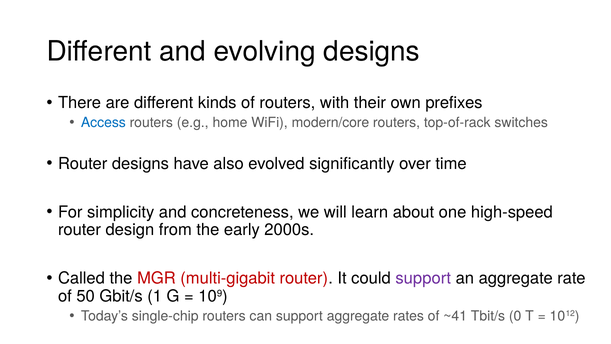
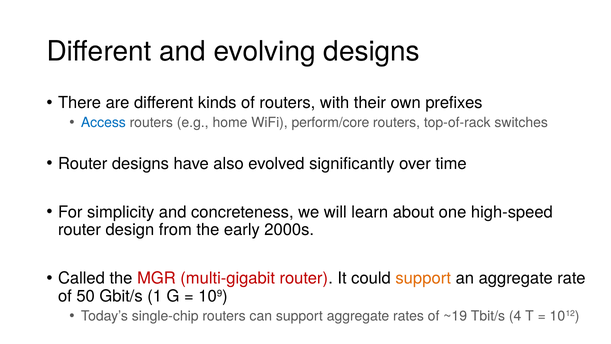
modern/core: modern/core -> perform/core
support at (423, 278) colour: purple -> orange
~41: ~41 -> ~19
0: 0 -> 4
